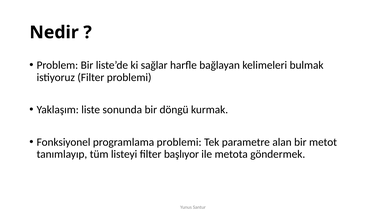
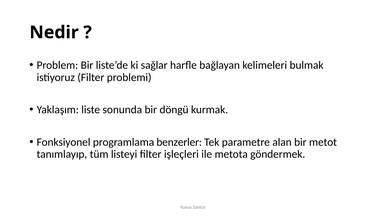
programlama problemi: problemi -> benzerler
başlıyor: başlıyor -> işleçleri
